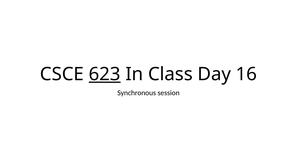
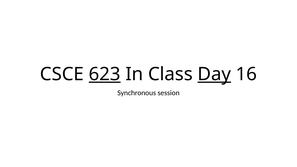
Day underline: none -> present
